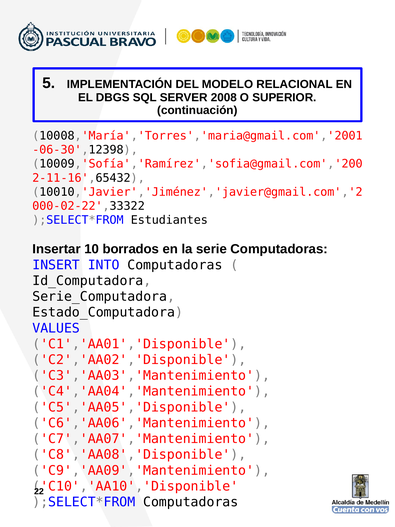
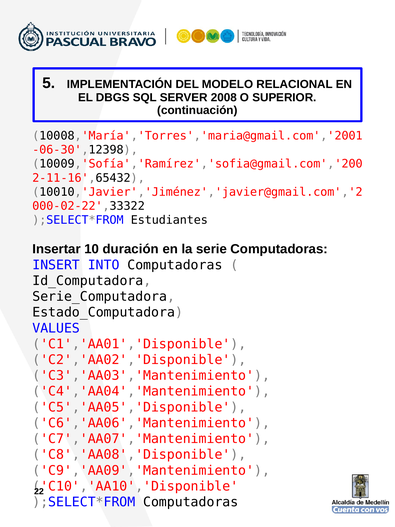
borrados: borrados -> duración
